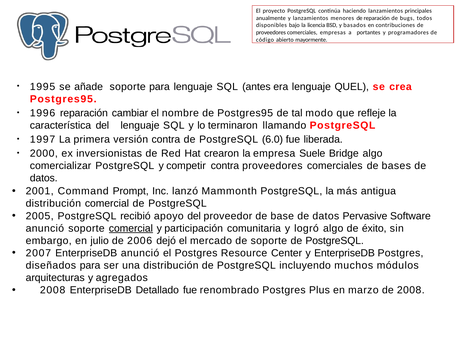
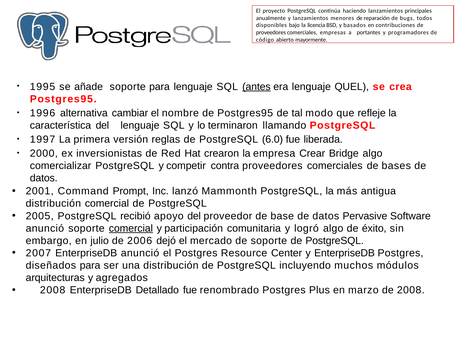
antes underline: none -> present
1996 reparación: reparación -> alternativa
versión contra: contra -> reglas
Suele: Suele -> Crear
